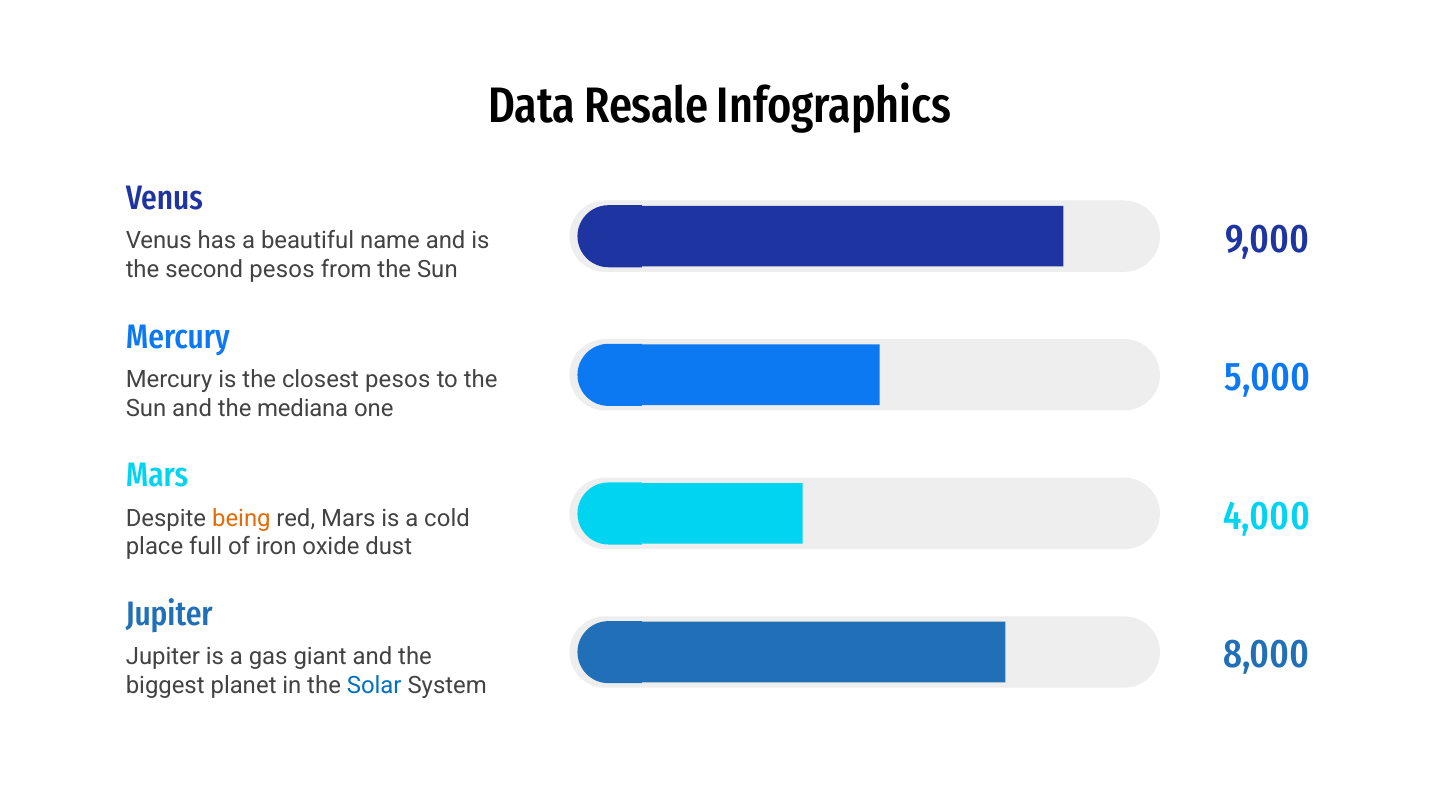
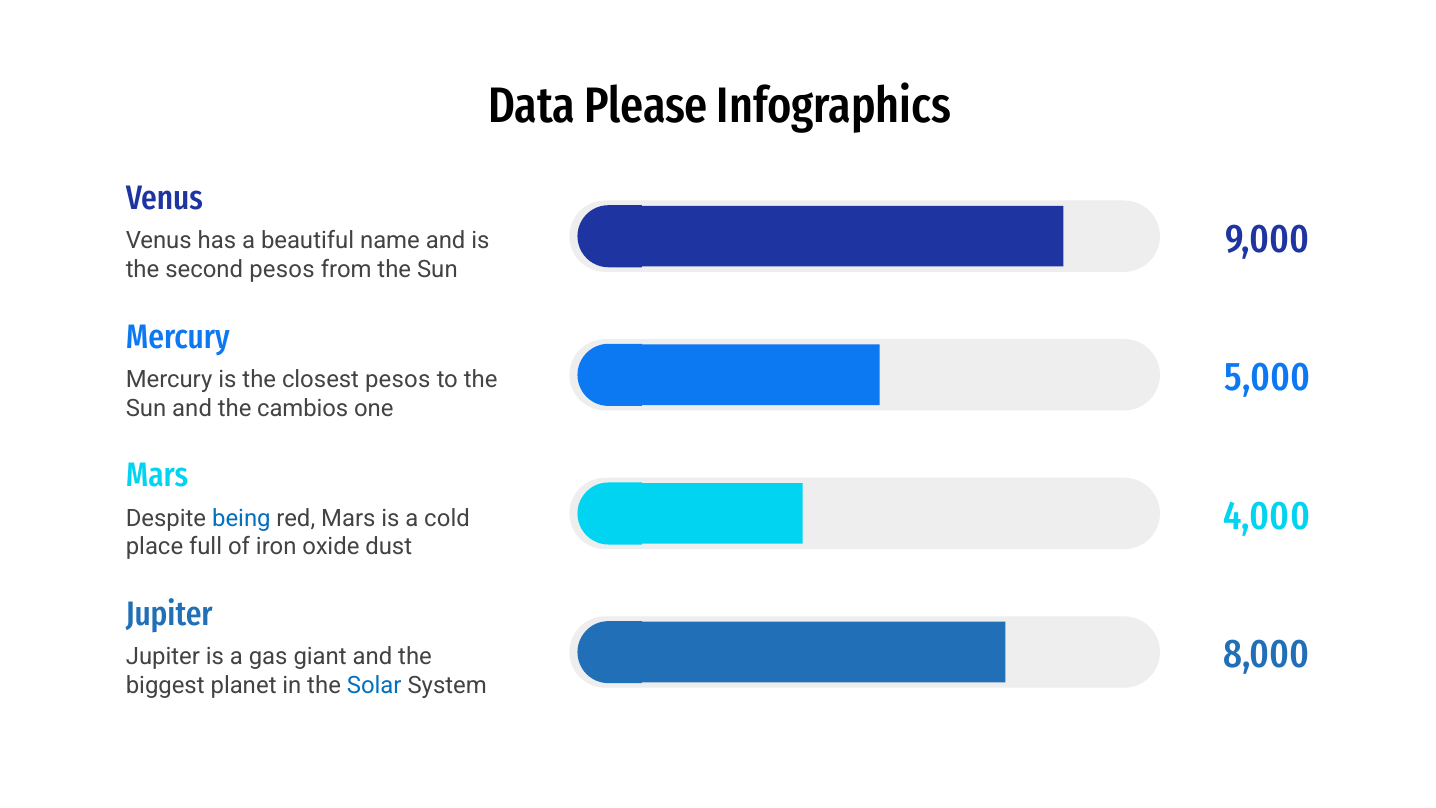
Resale: Resale -> Please
mediana: mediana -> cambios
being colour: orange -> blue
